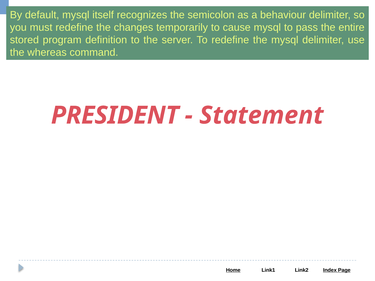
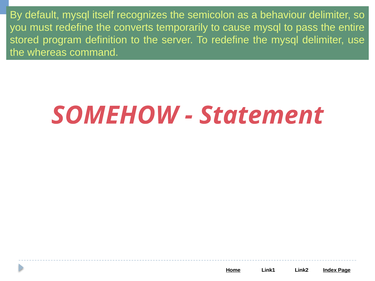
changes: changes -> converts
PRESIDENT: PRESIDENT -> SOMEHOW
